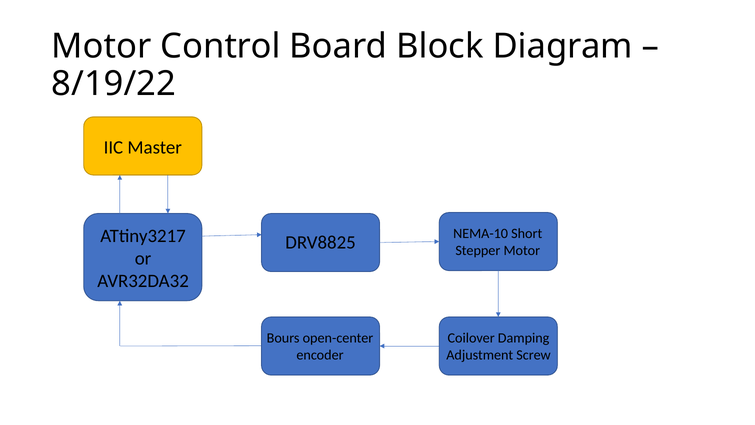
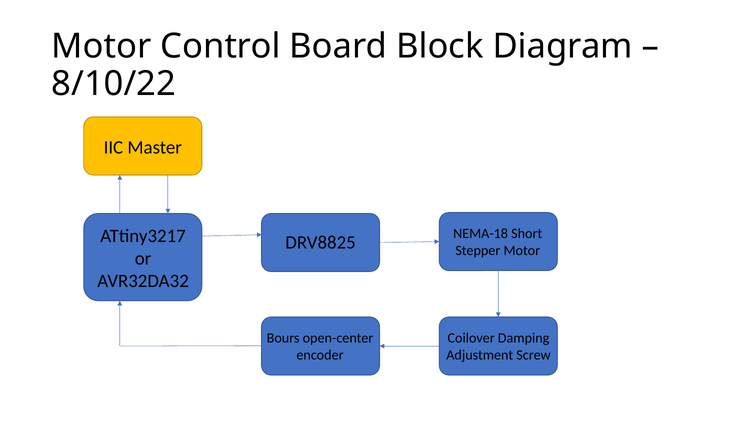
8/19/22: 8/19/22 -> 8/10/22
NEMA-10: NEMA-10 -> NEMA-18
